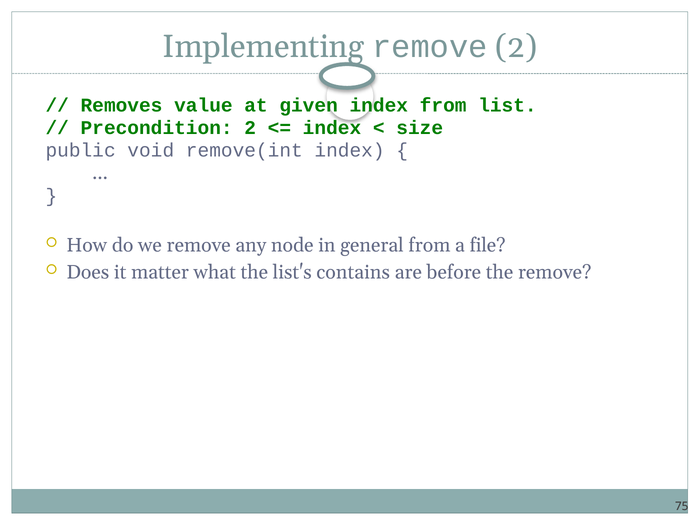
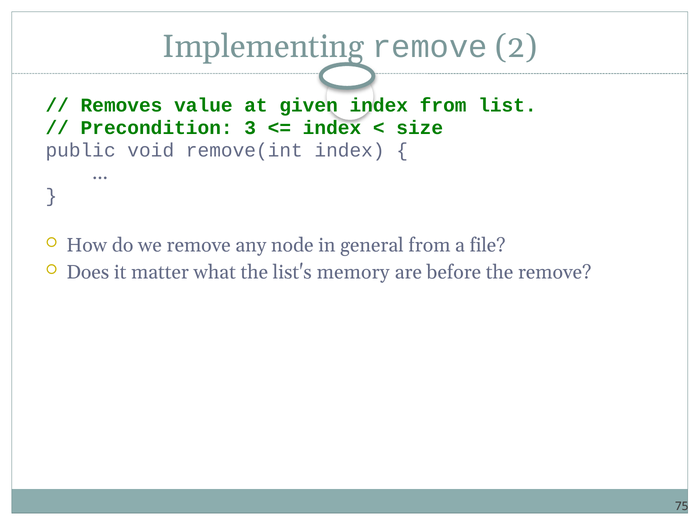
Precondition 2: 2 -> 3
contains: contains -> memory
